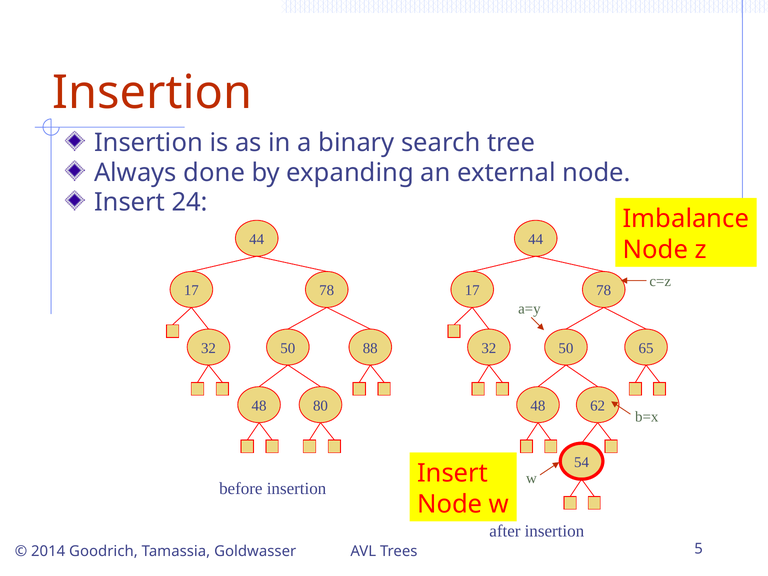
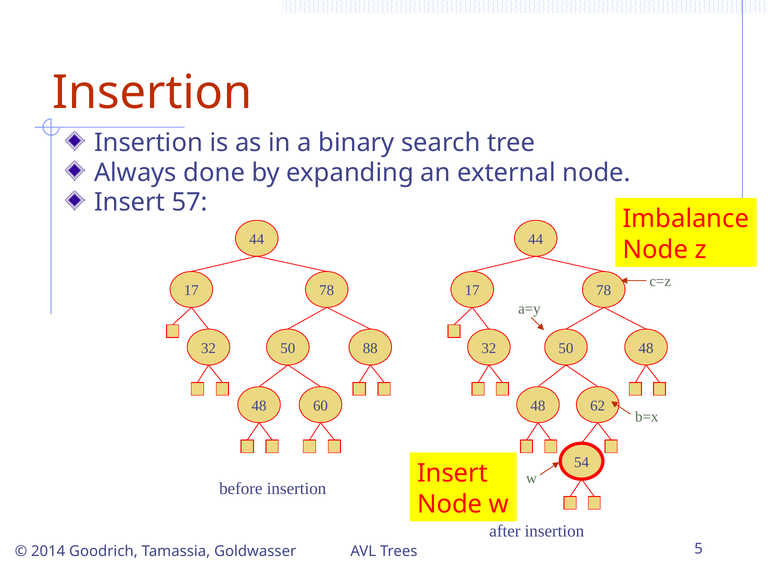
24: 24 -> 57
50 65: 65 -> 48
80: 80 -> 60
